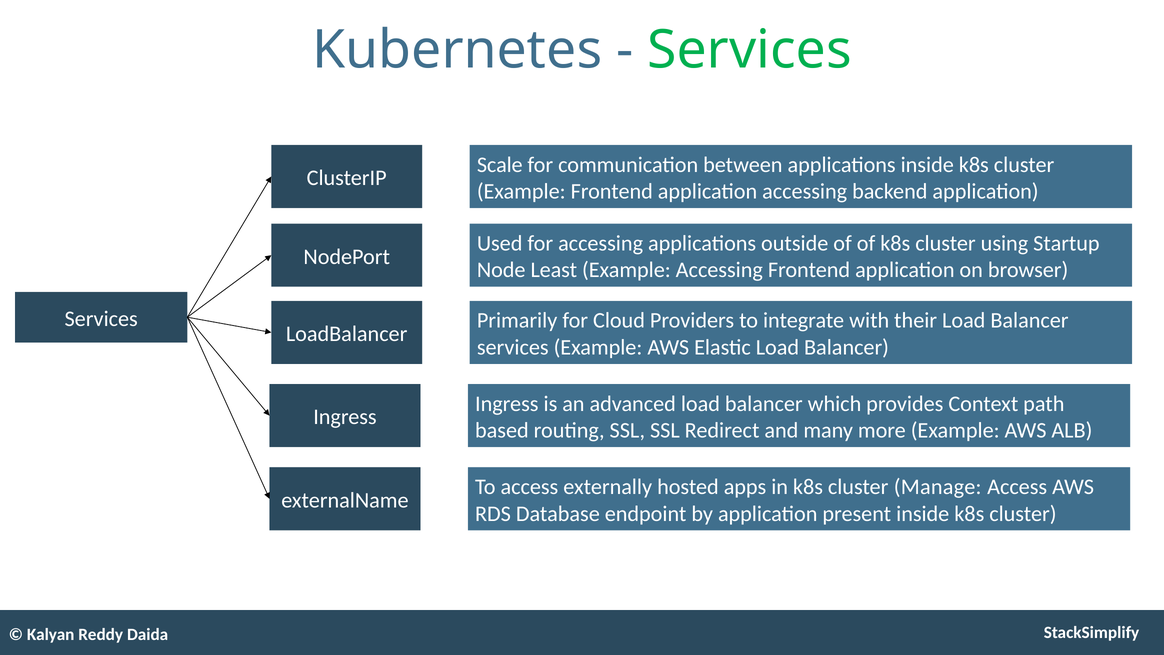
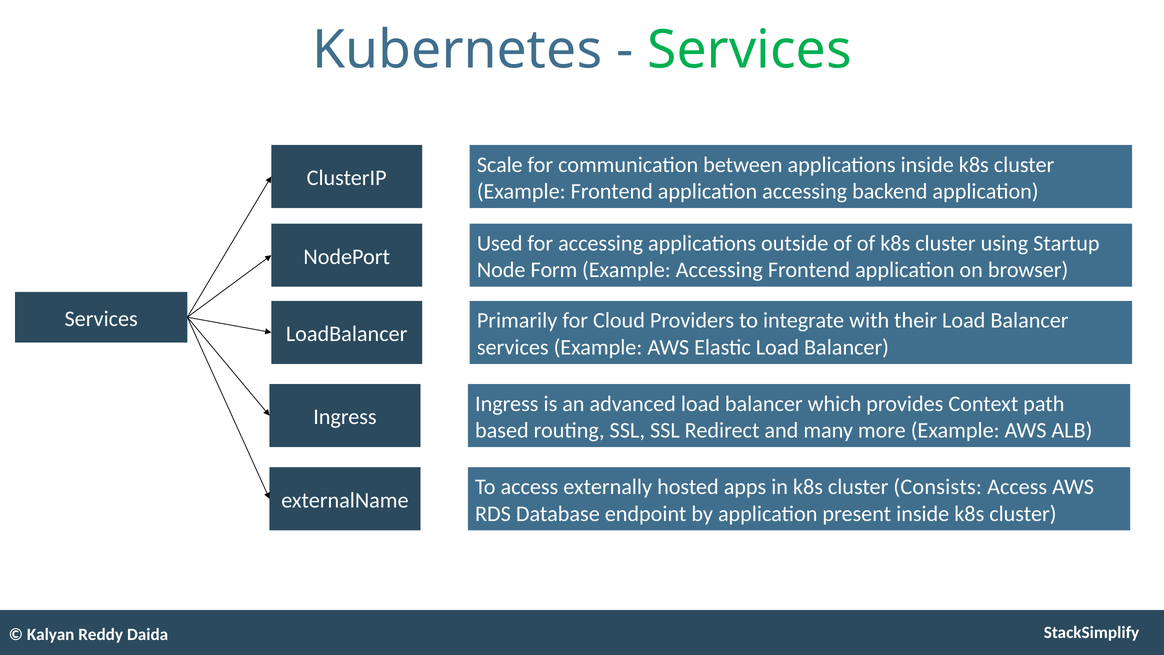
Least: Least -> Form
Manage: Manage -> Consists
